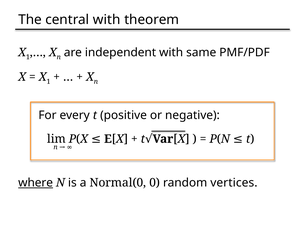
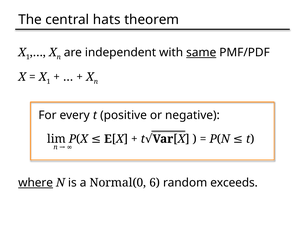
central with: with -> hats
same underline: none -> present
0: 0 -> 6
vertices: vertices -> exceeds
